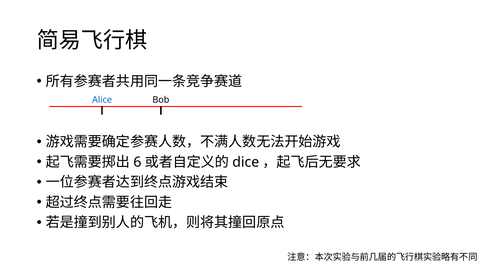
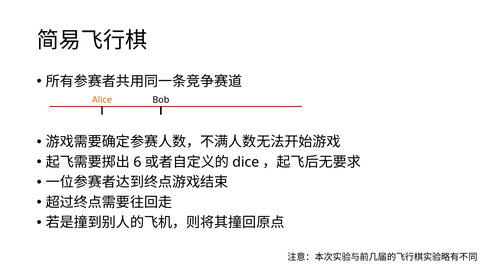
Alice colour: blue -> orange
